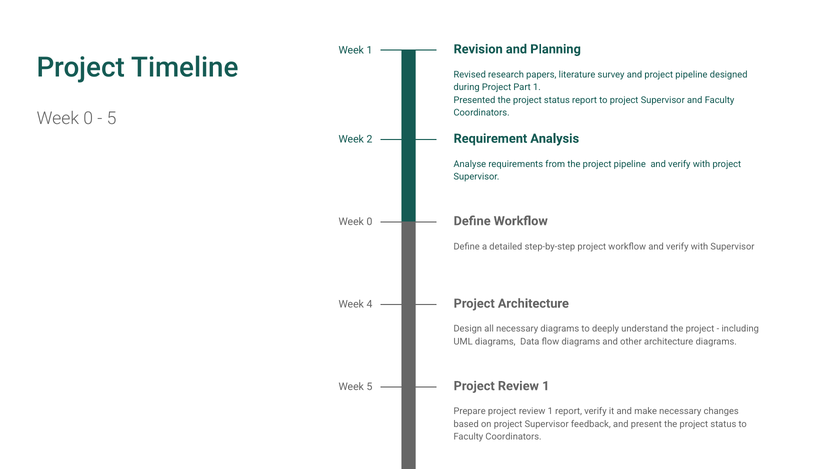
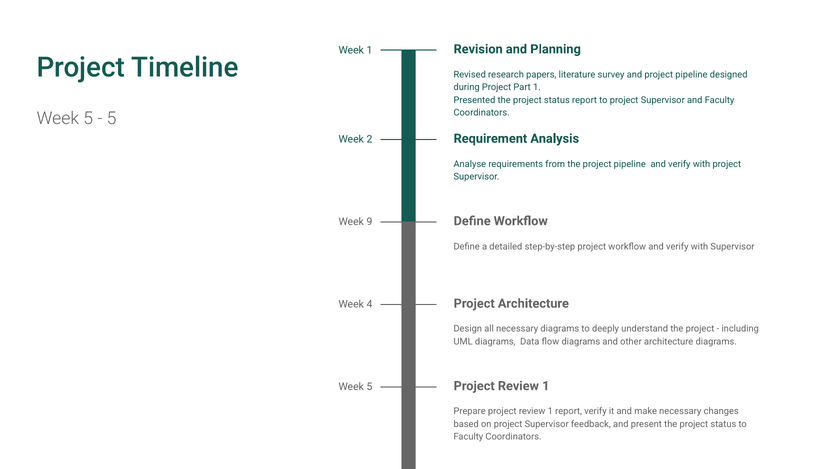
0 at (88, 118): 0 -> 5
0 at (369, 222): 0 -> 9
